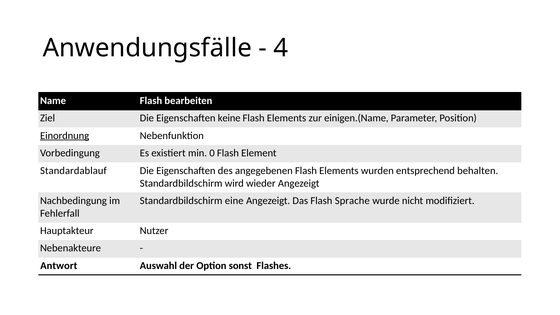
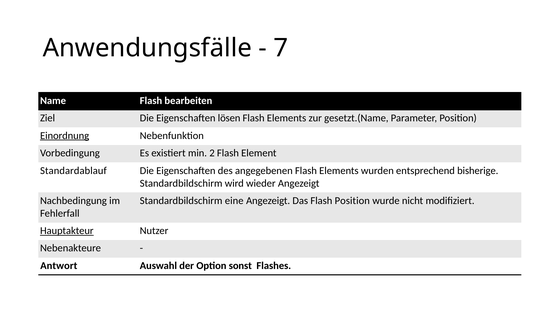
4: 4 -> 7
keine: keine -> lösen
einigen.(Name: einigen.(Name -> gesetzt.(Name
0: 0 -> 2
behalten: behalten -> bisherige
Flash Sprache: Sprache -> Position
Hauptakteur underline: none -> present
